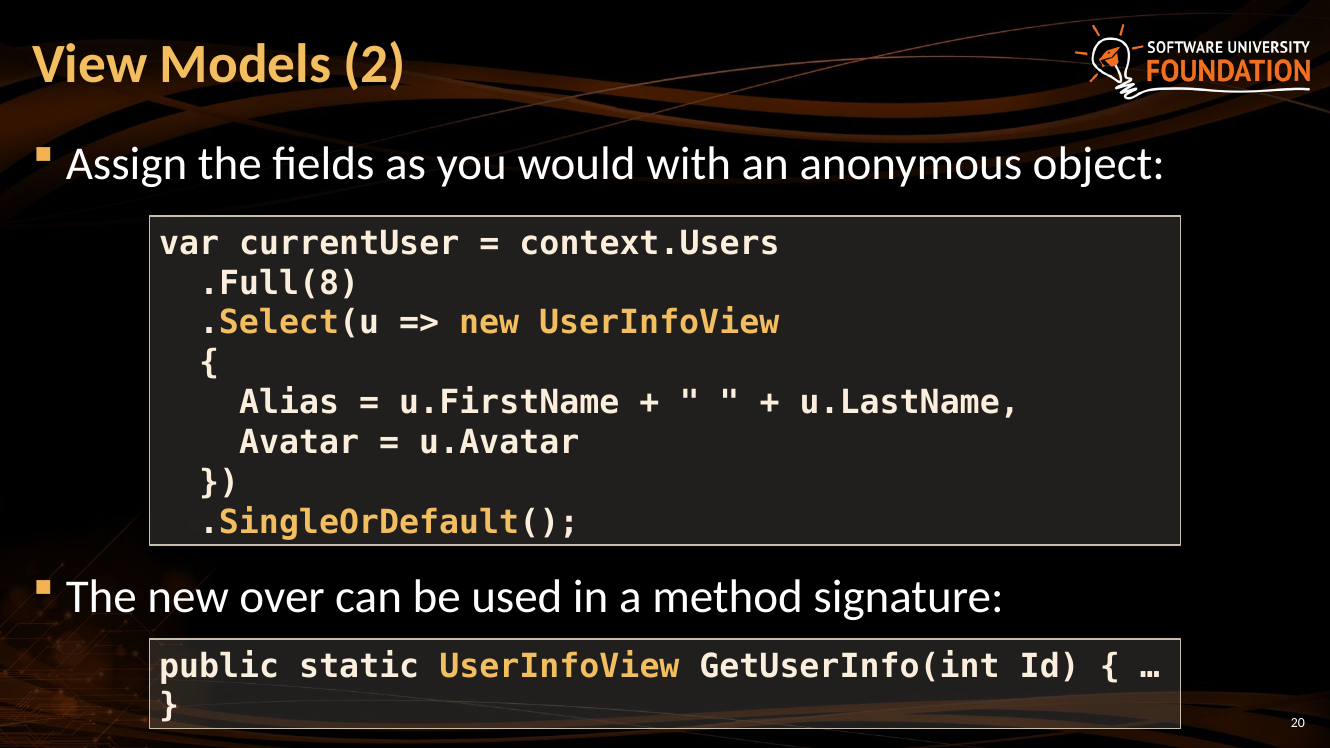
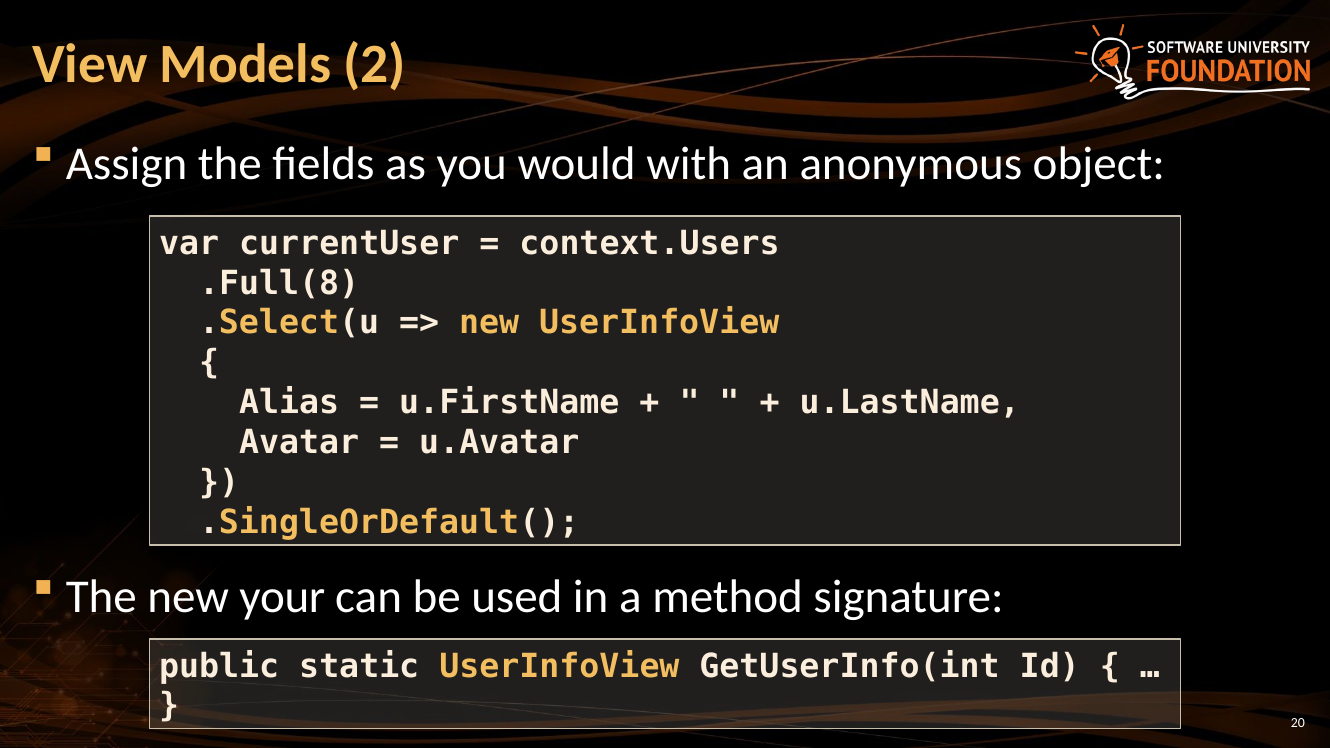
over: over -> your
